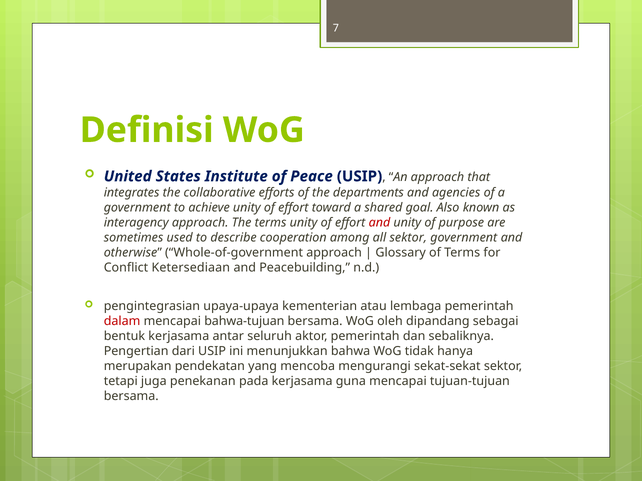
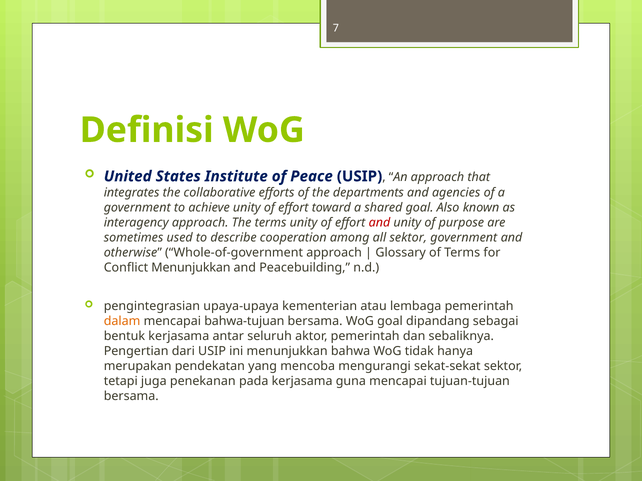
Conflict Ketersediaan: Ketersediaan -> Menunjukkan
dalam colour: red -> orange
WoG oleh: oleh -> goal
